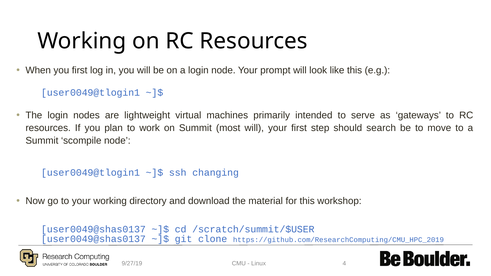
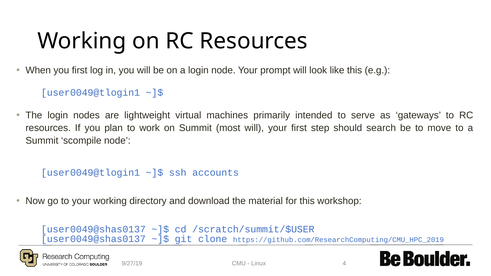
changing: changing -> accounts
